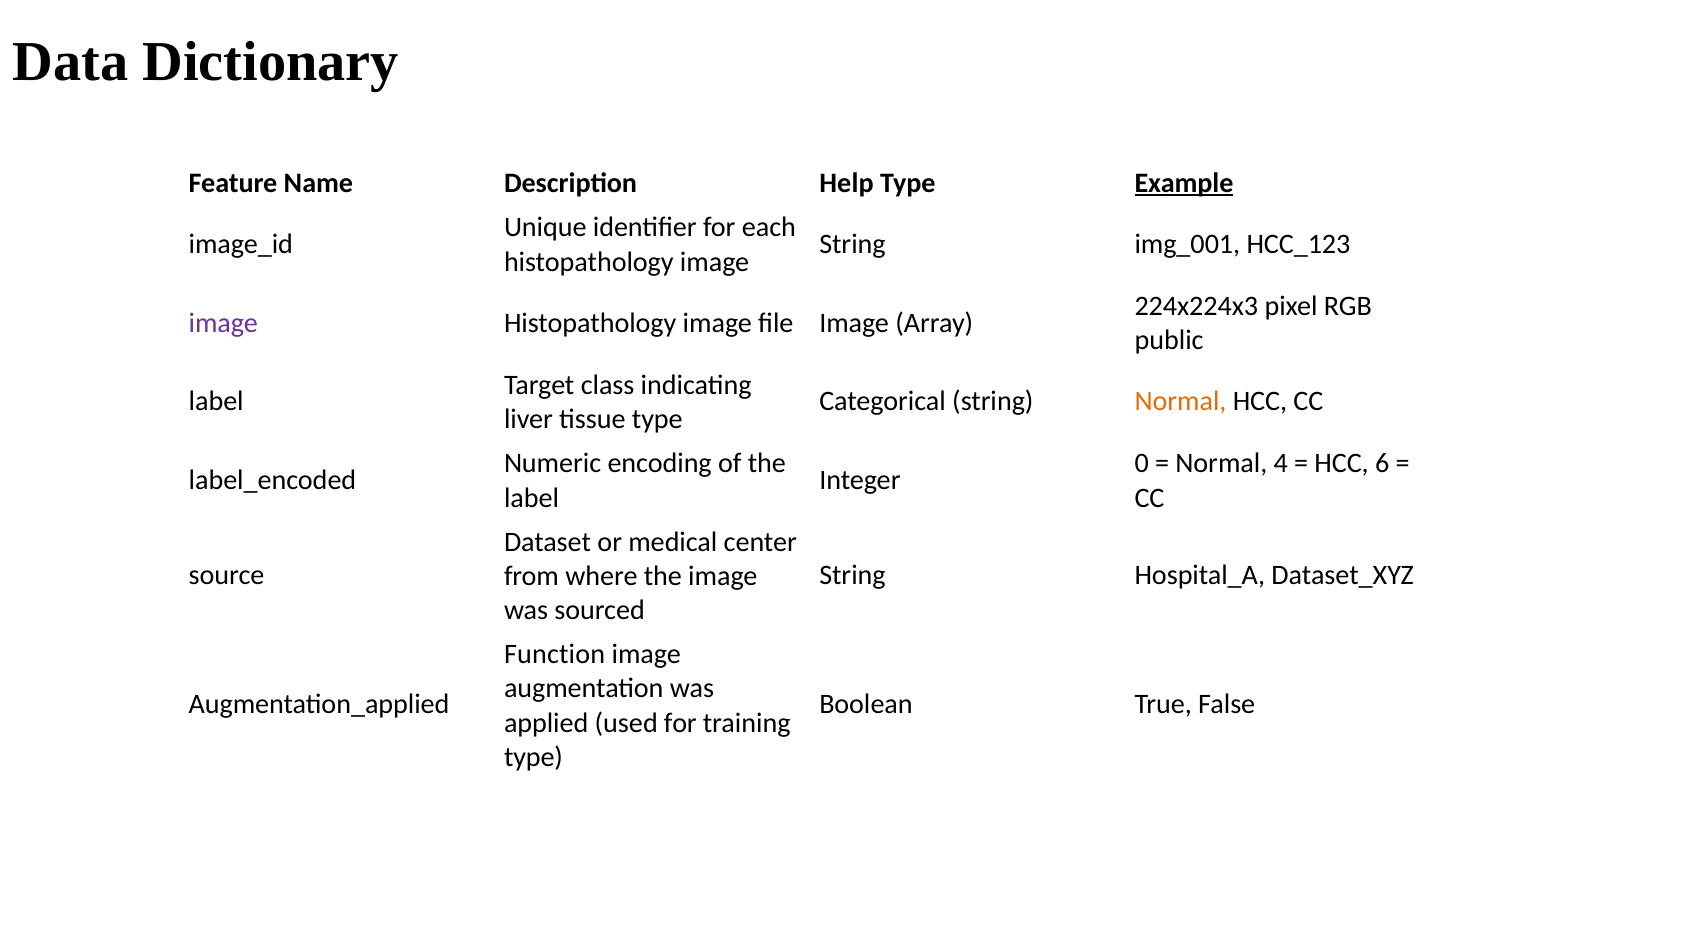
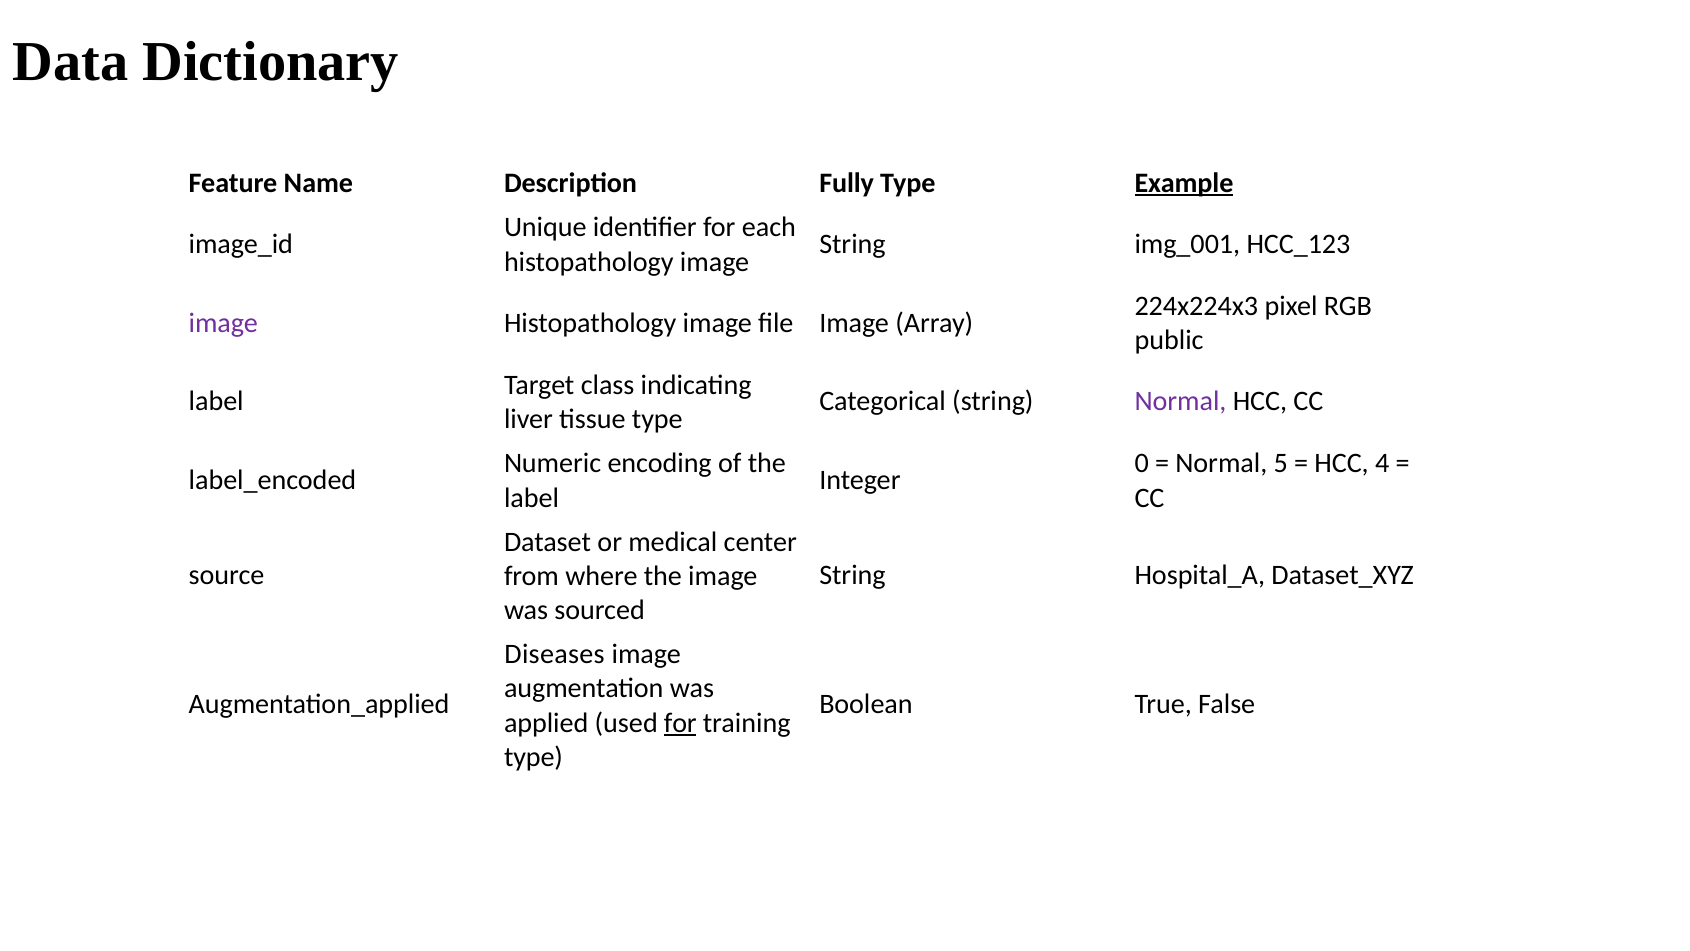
Help: Help -> Fully
Normal at (1180, 401) colour: orange -> purple
4: 4 -> 5
6: 6 -> 4
Function: Function -> Diseases
for at (680, 723) underline: none -> present
